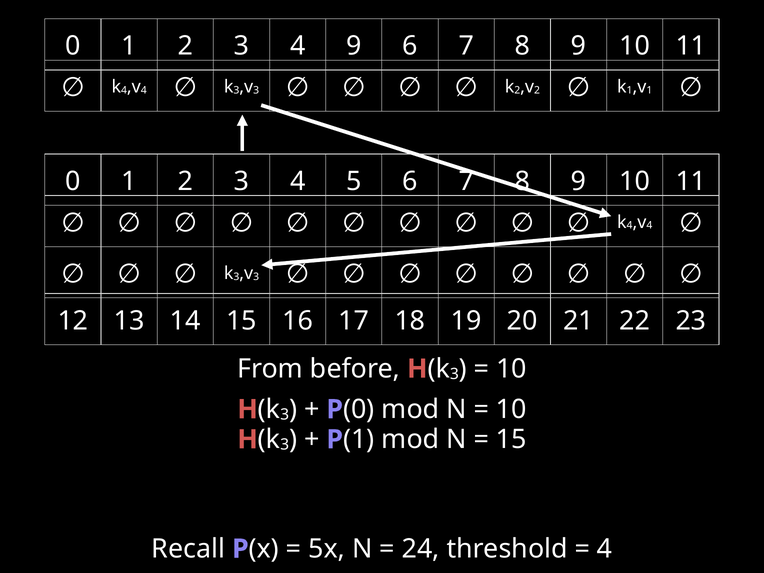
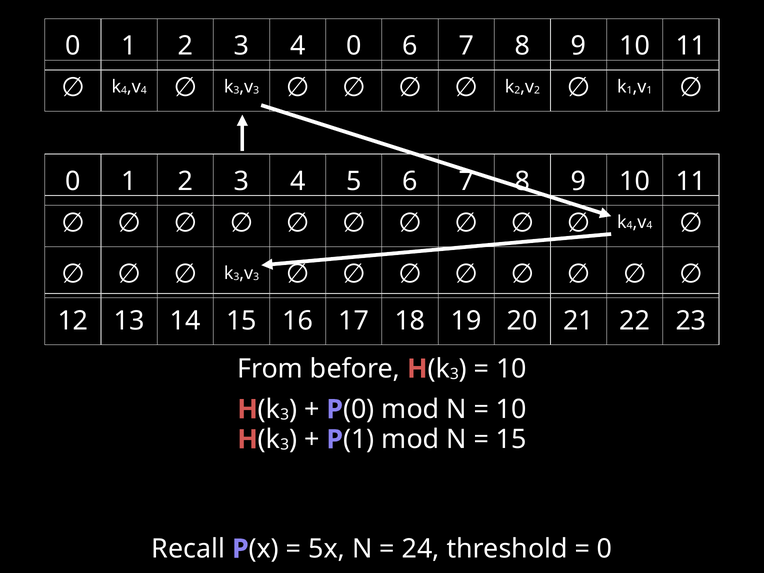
4 9: 9 -> 0
4 at (605, 549): 4 -> 0
